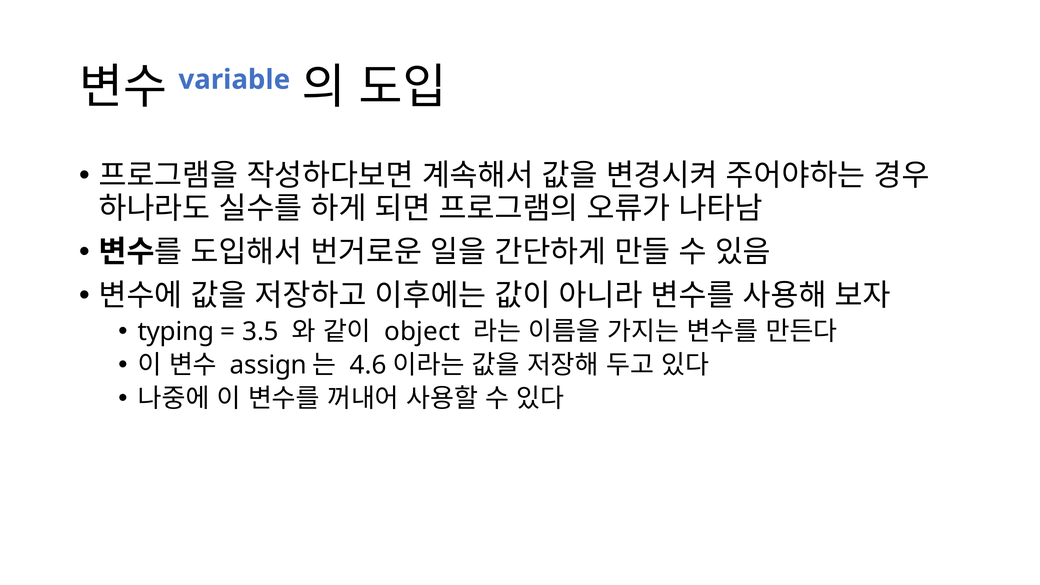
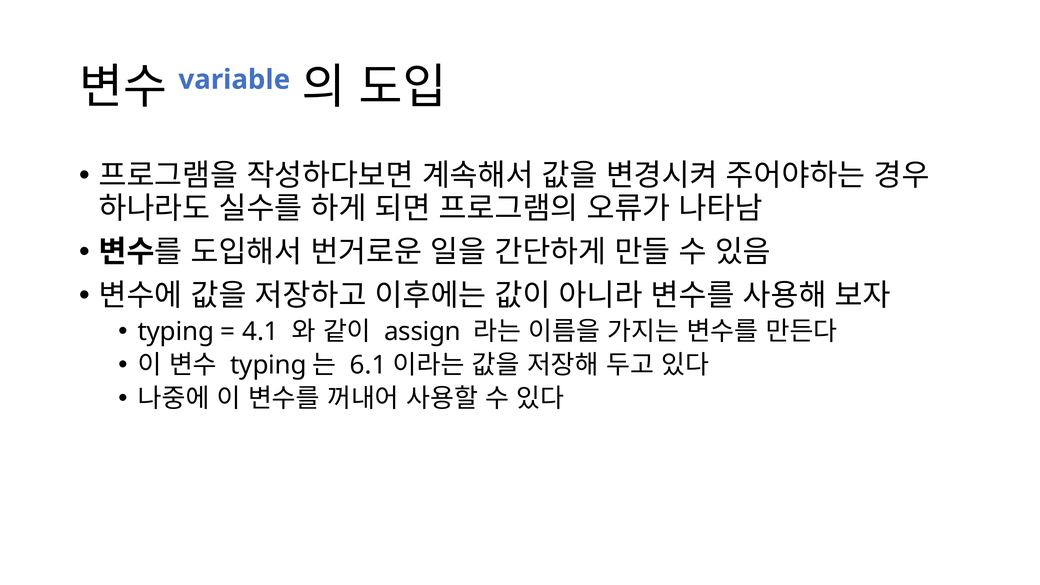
3.5: 3.5 -> 4.1
object: object -> assign
assign at (268, 365): assign -> typing
4.6: 4.6 -> 6.1
